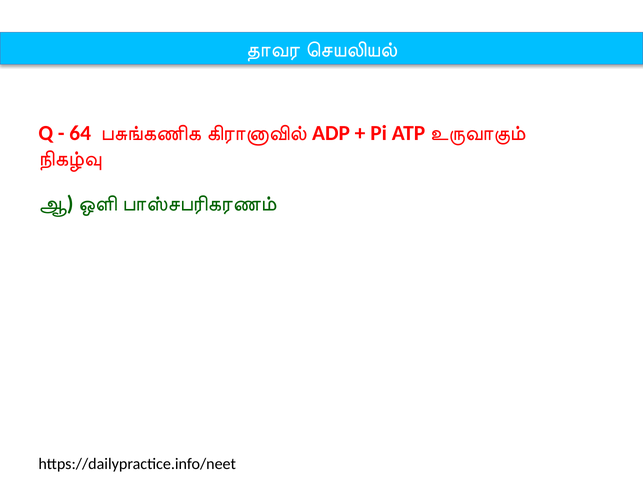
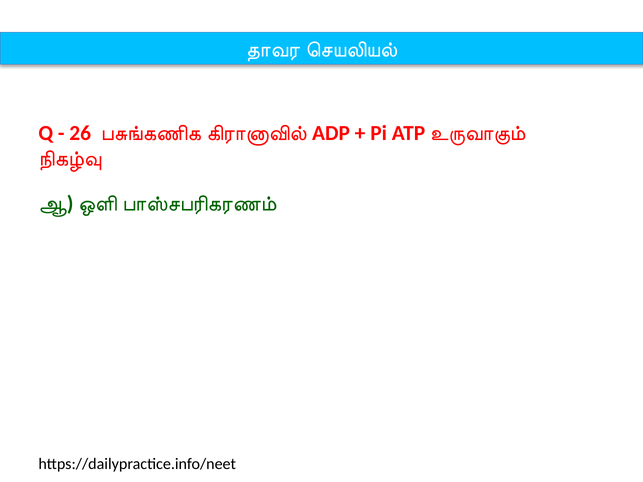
64: 64 -> 26
